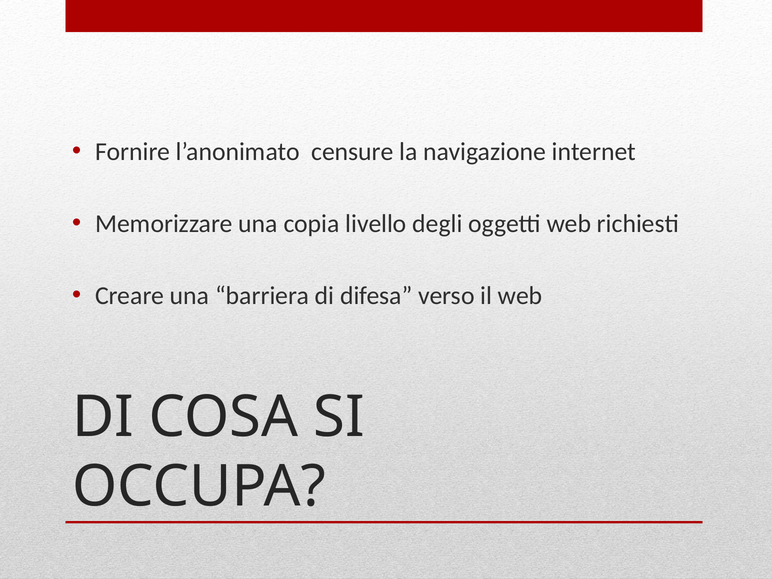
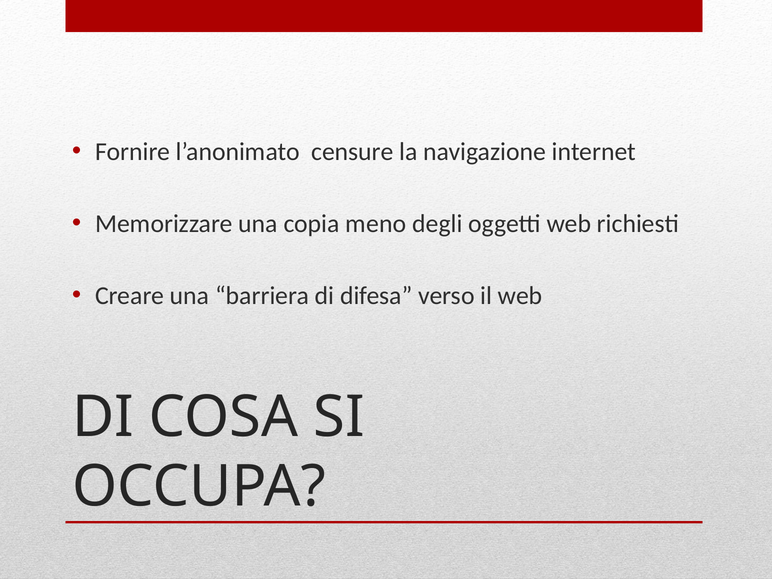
livello: livello -> meno
